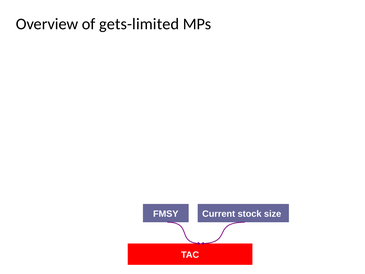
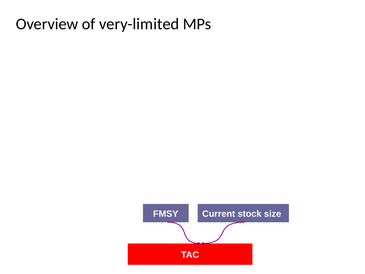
gets-limited: gets-limited -> very-limited
